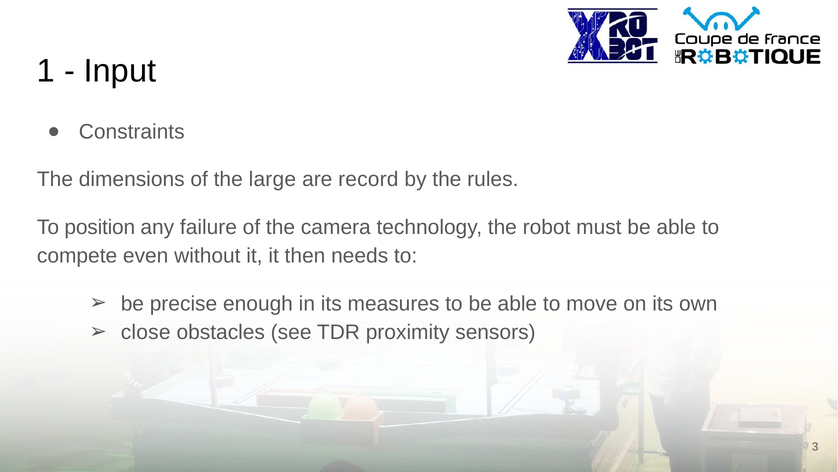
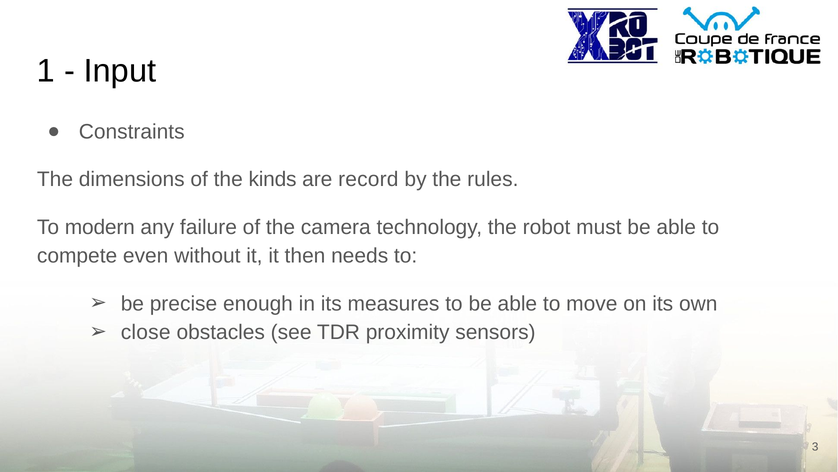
large: large -> kinds
position: position -> modern
